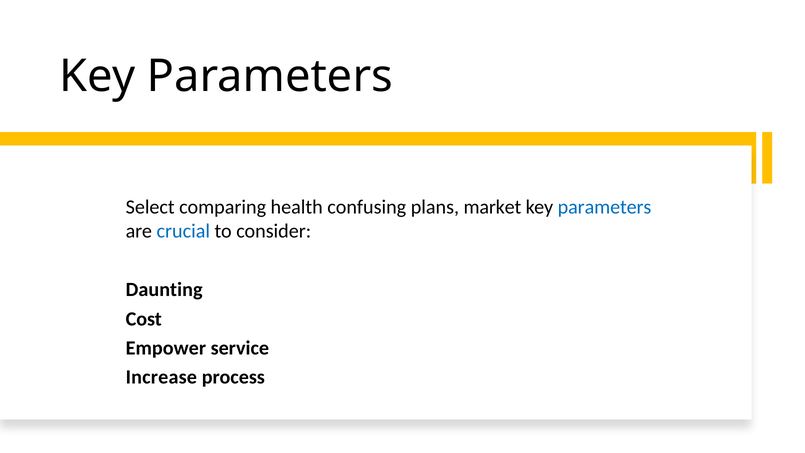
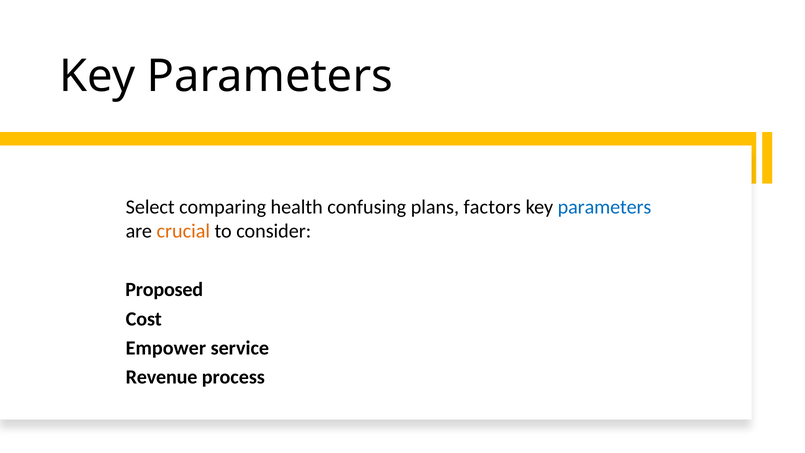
market: market -> factors
crucial colour: blue -> orange
Daunting: Daunting -> Proposed
Increase: Increase -> Revenue
